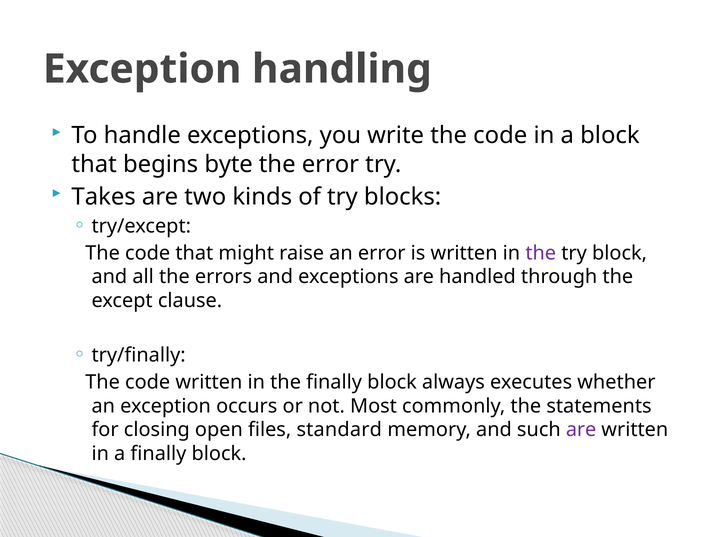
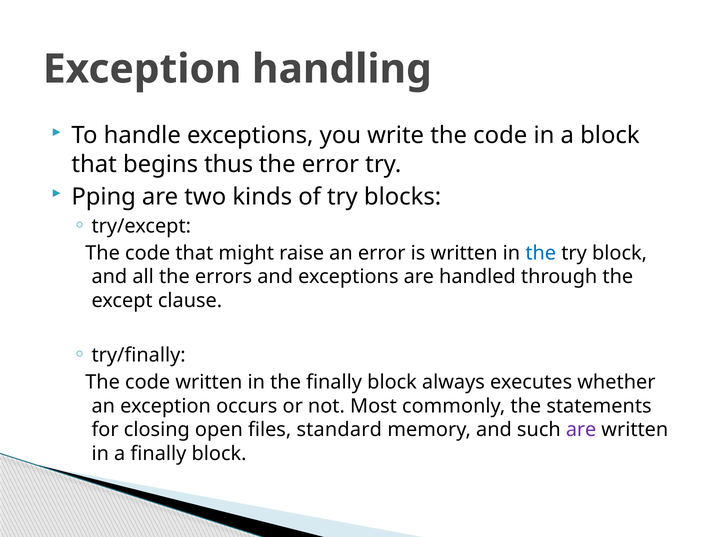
byte: byte -> thus
Takes: Takes -> Pping
the at (541, 253) colour: purple -> blue
